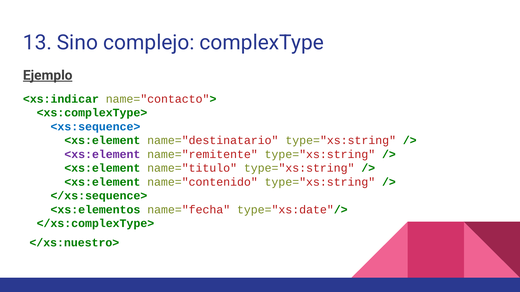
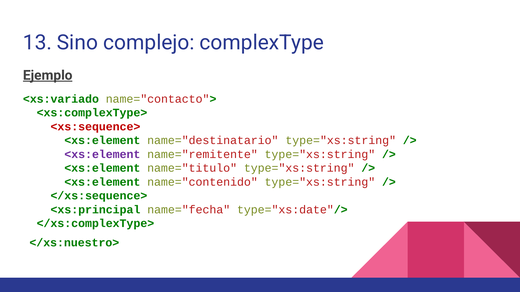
<xs:indicar: <xs:indicar -> <xs:variado
<xs:sequence> colour: blue -> red
<xs:elementos: <xs:elementos -> <xs:principal
